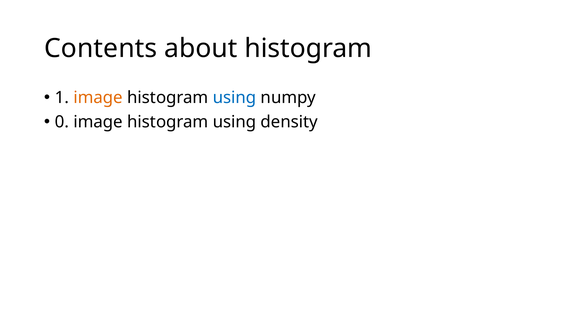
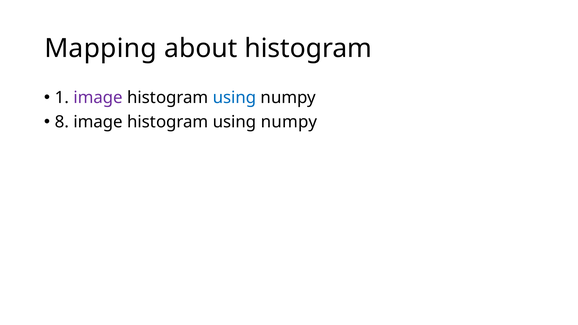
Contents: Contents -> Mapping
image at (98, 98) colour: orange -> purple
0: 0 -> 8
density at (289, 122): density -> numpy
